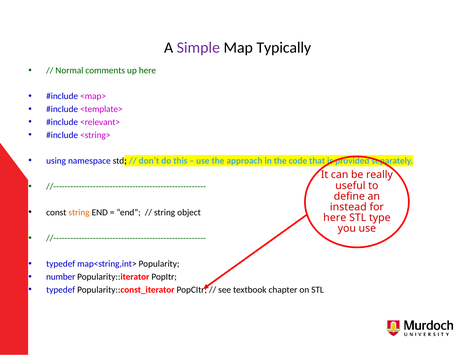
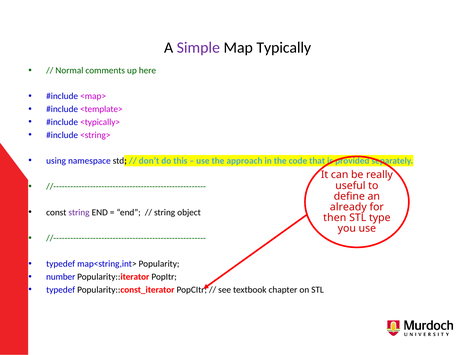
<relevant>: <relevant> -> <typically>
instead: instead -> already
string at (79, 213) colour: orange -> purple
here at (335, 218): here -> then
